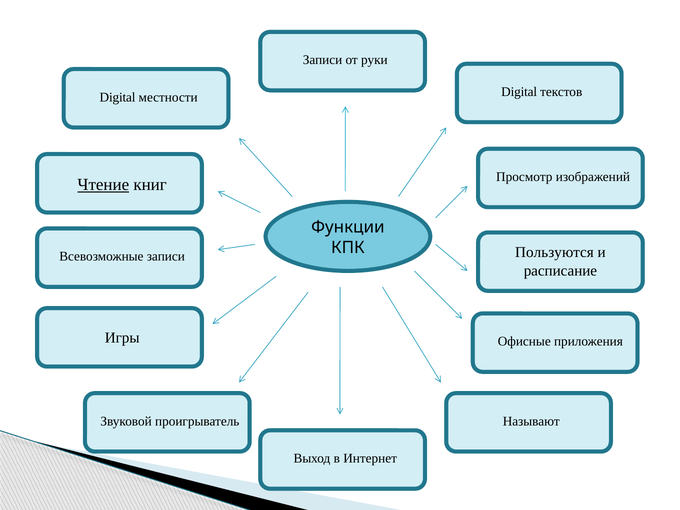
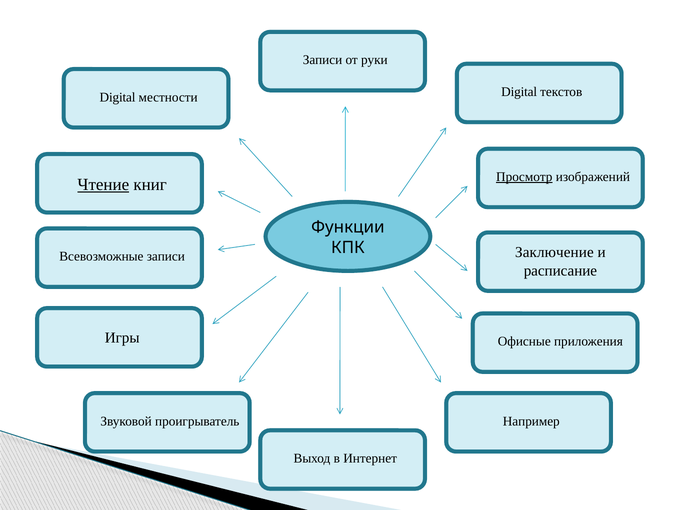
Просмотр underline: none -> present
Пользуются: Пользуются -> Заключение
Называют: Называют -> Например
